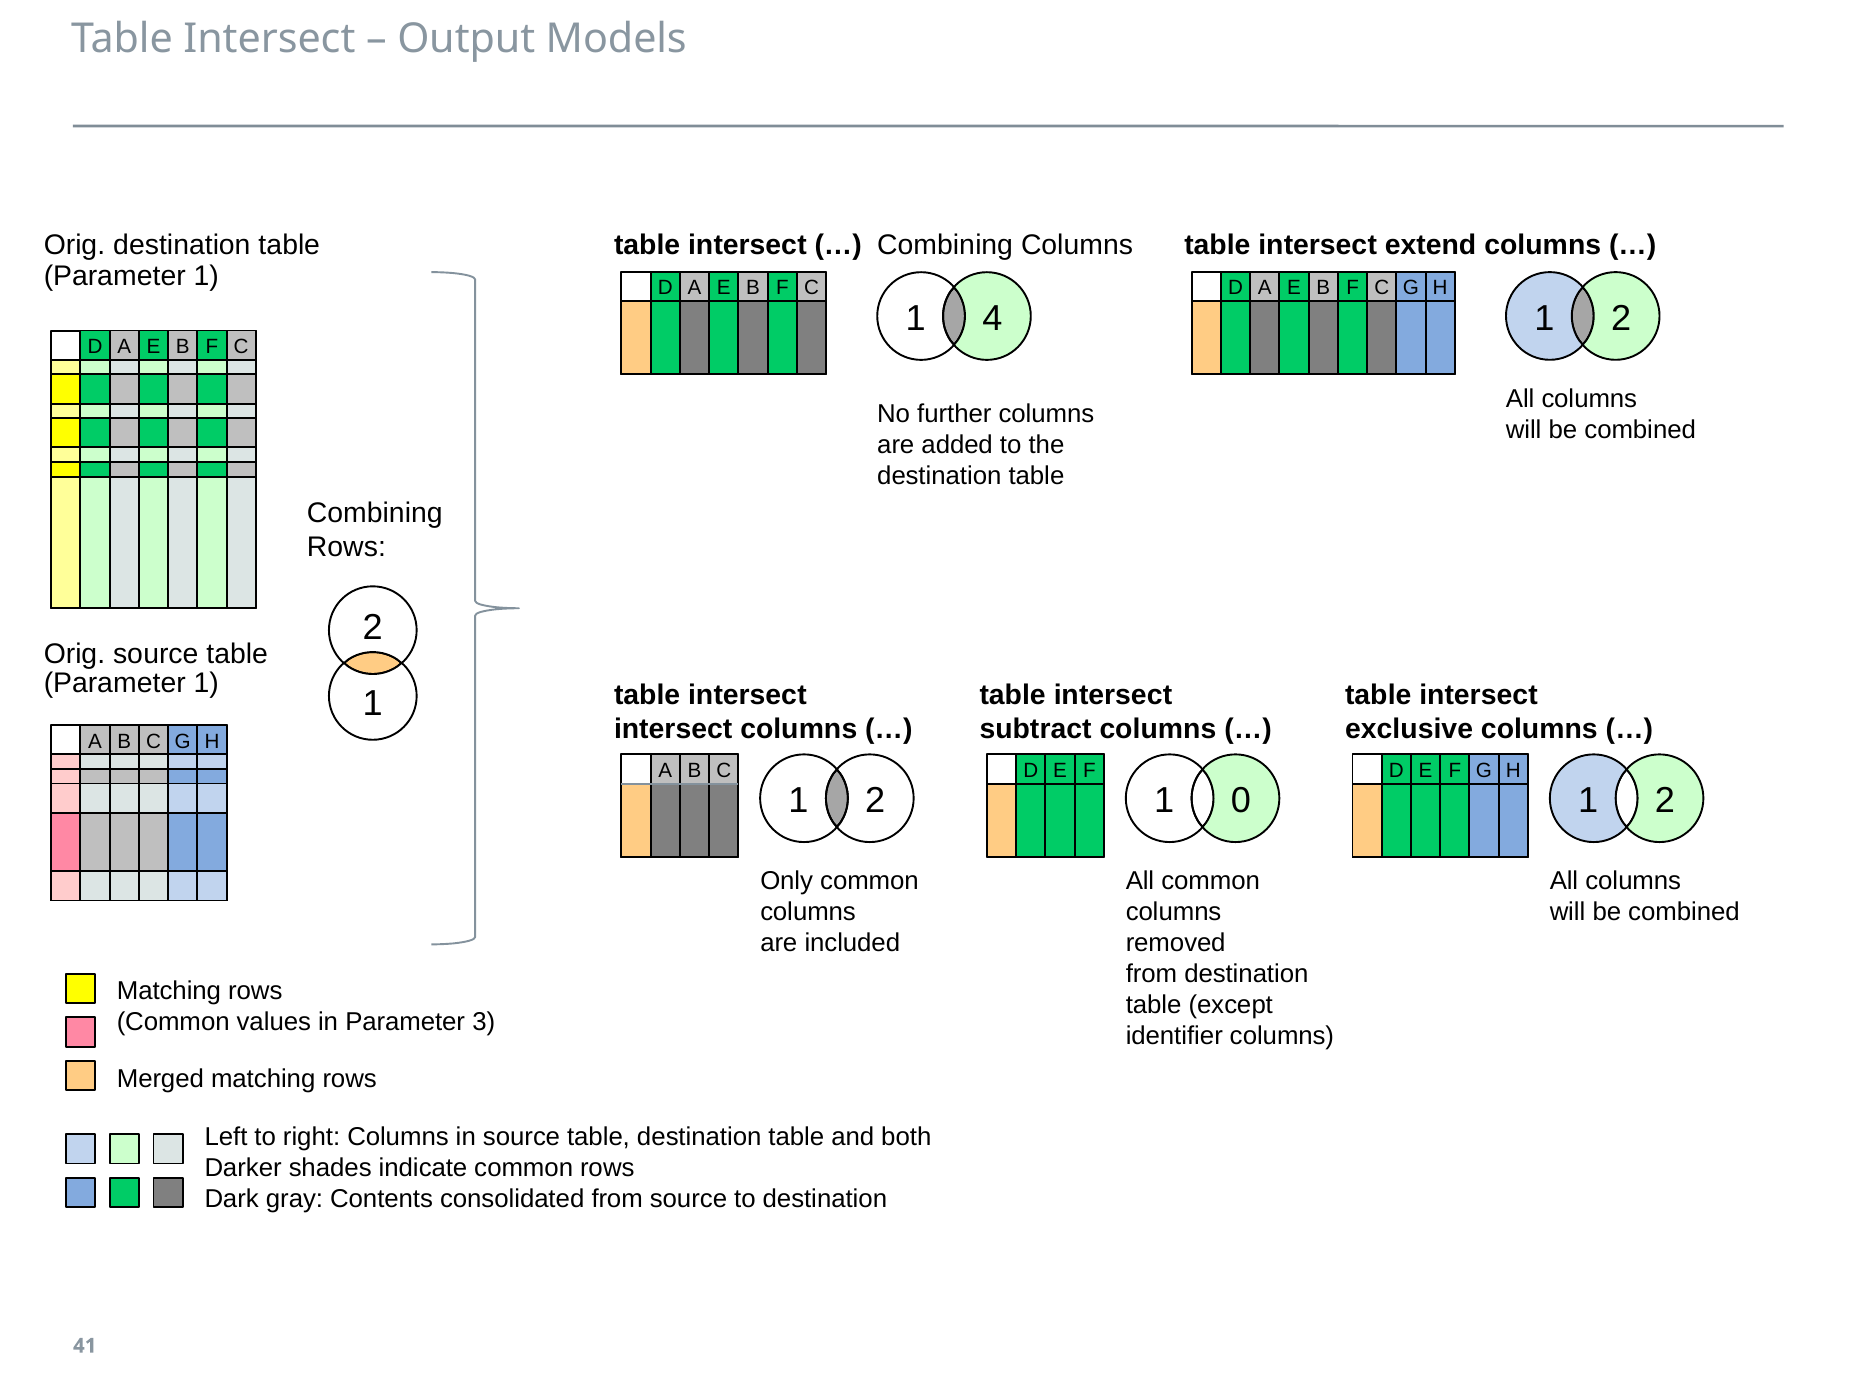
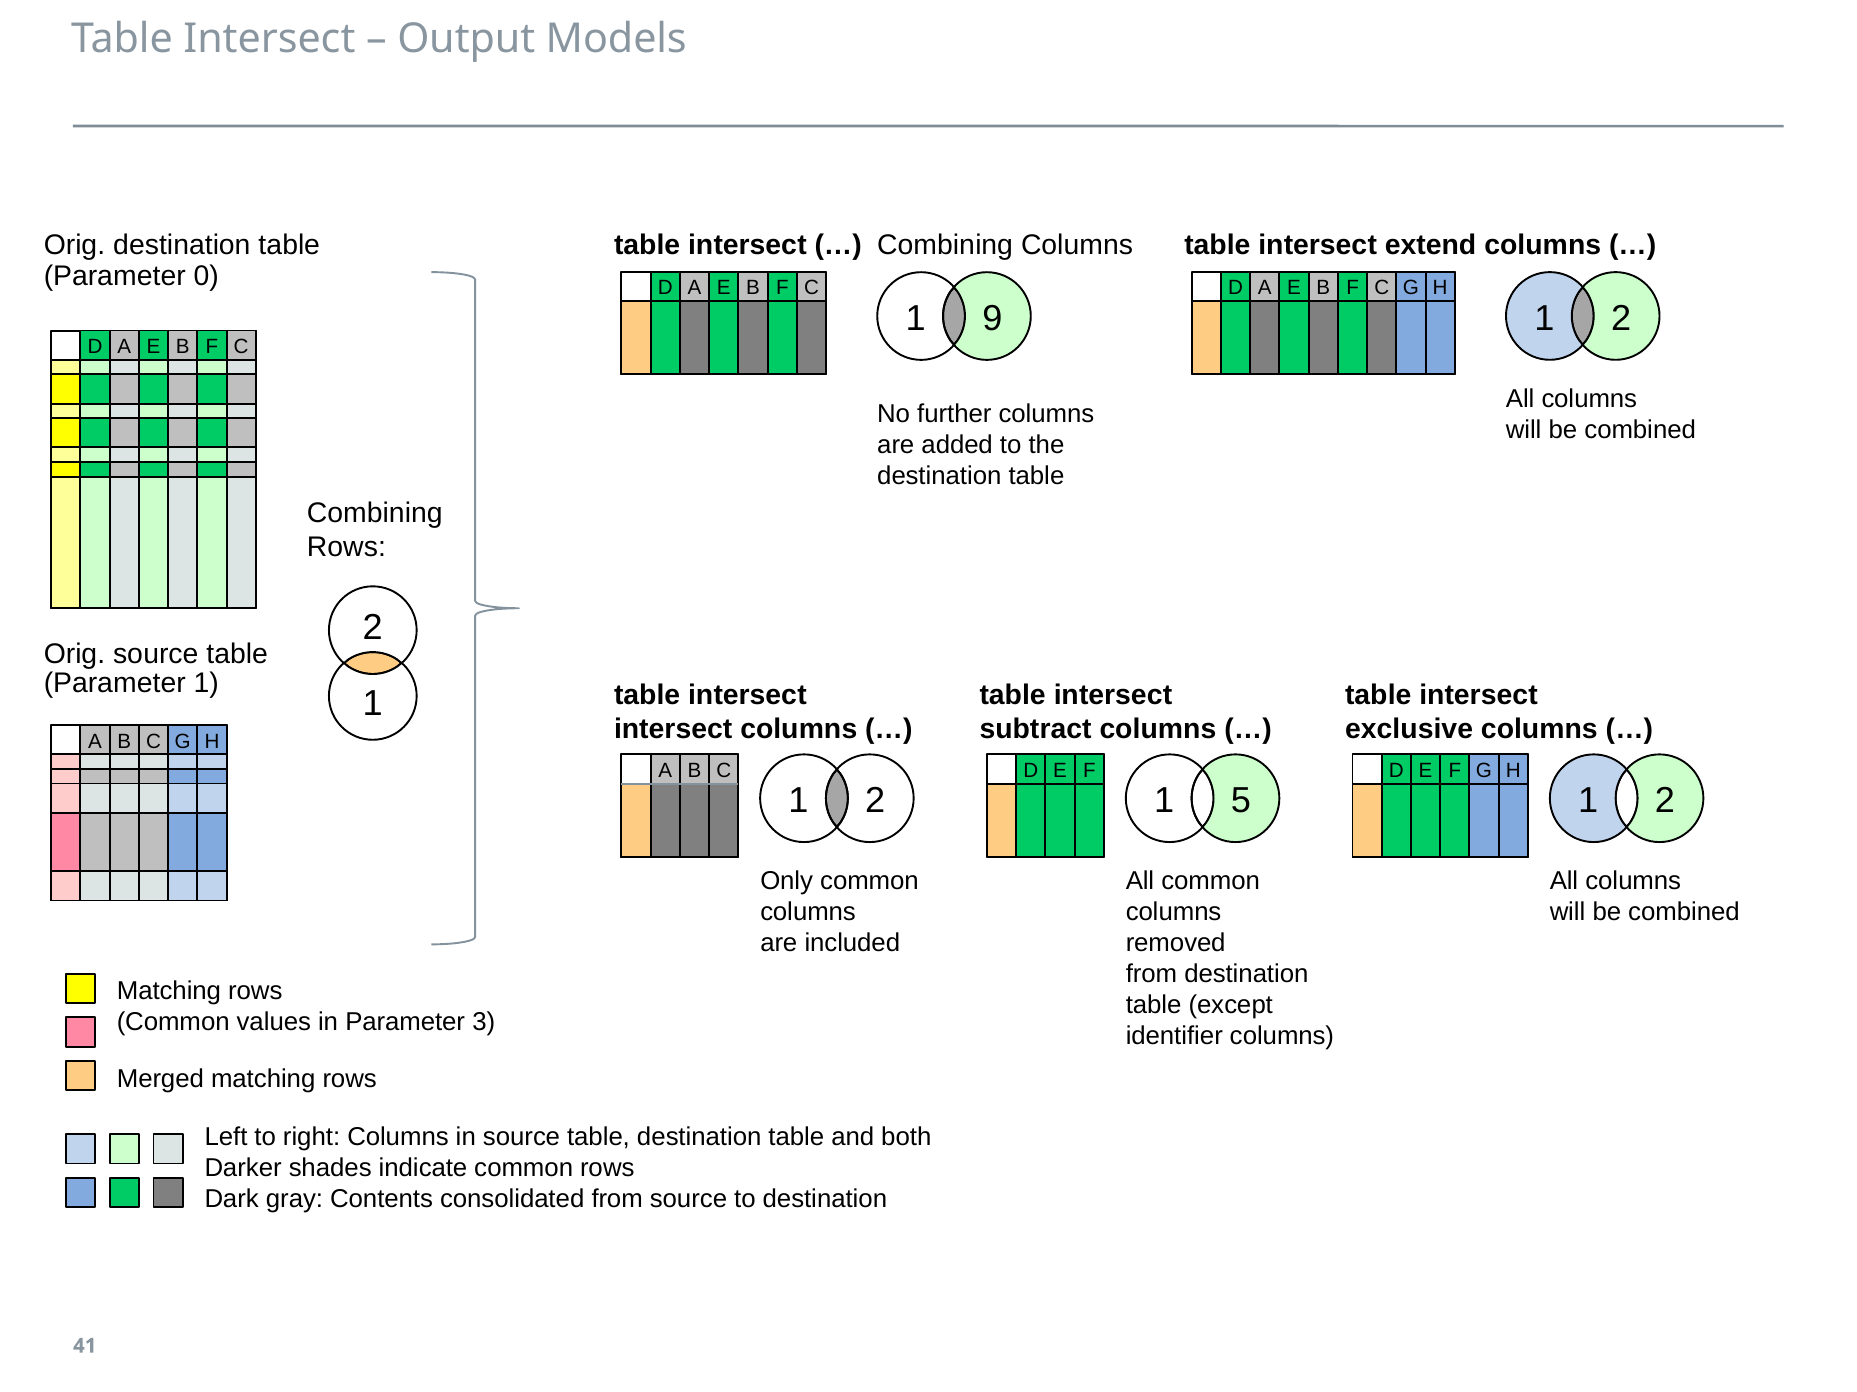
1 at (206, 276): 1 -> 0
4: 4 -> 9
0: 0 -> 5
